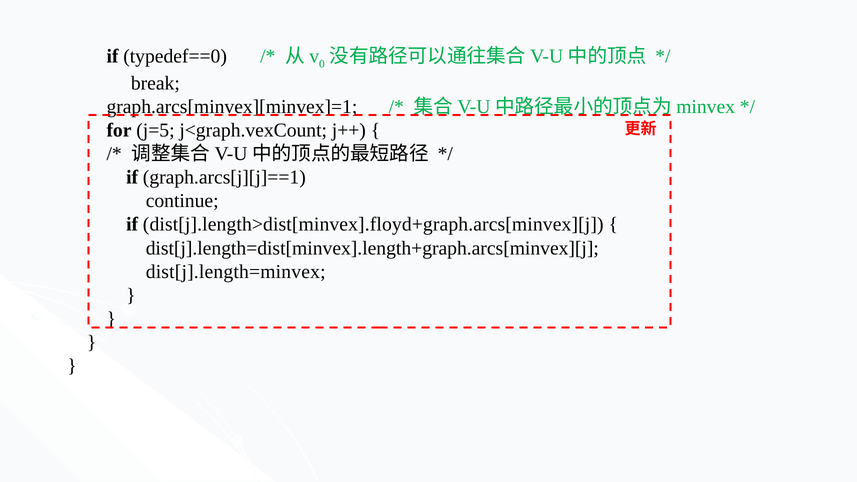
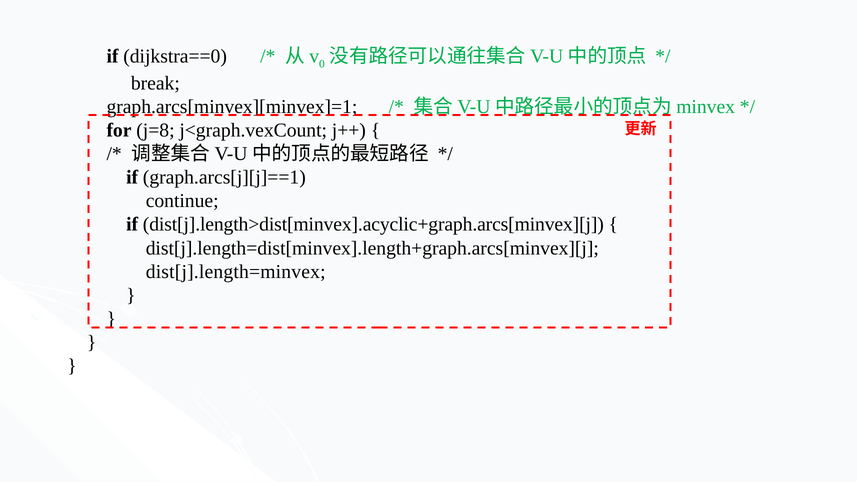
typedef==0: typedef==0 -> dijkstra==0
j=5: j=5 -> j=8
dist[j].length>dist[minvex].floyd+graph.arcs[minvex][j: dist[j].length>dist[minvex].floyd+graph.arcs[minvex][j -> dist[j].length>dist[minvex].acyclic+graph.arcs[minvex][j
